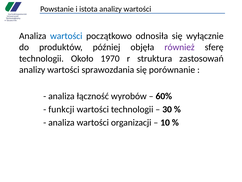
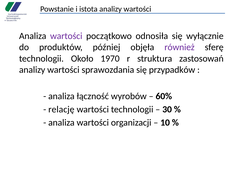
wartości at (66, 36) colour: blue -> purple
porównanie: porównanie -> przypadków
funkcji: funkcji -> relację
